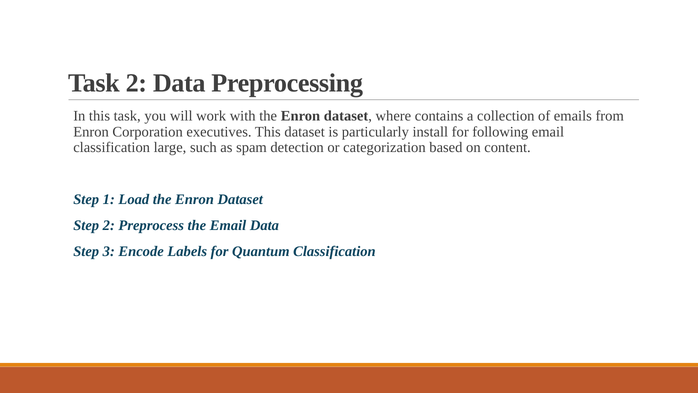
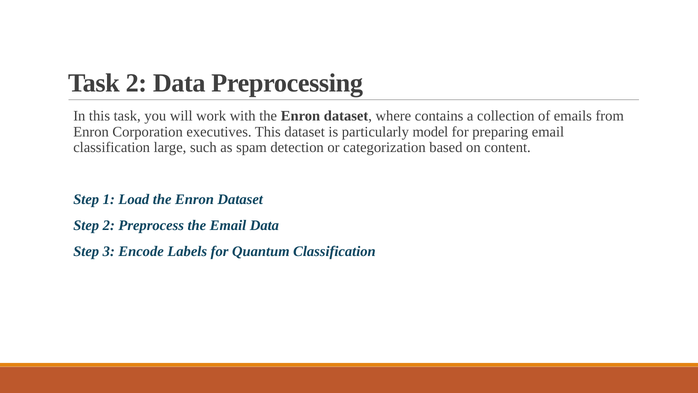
install: install -> model
following: following -> preparing
